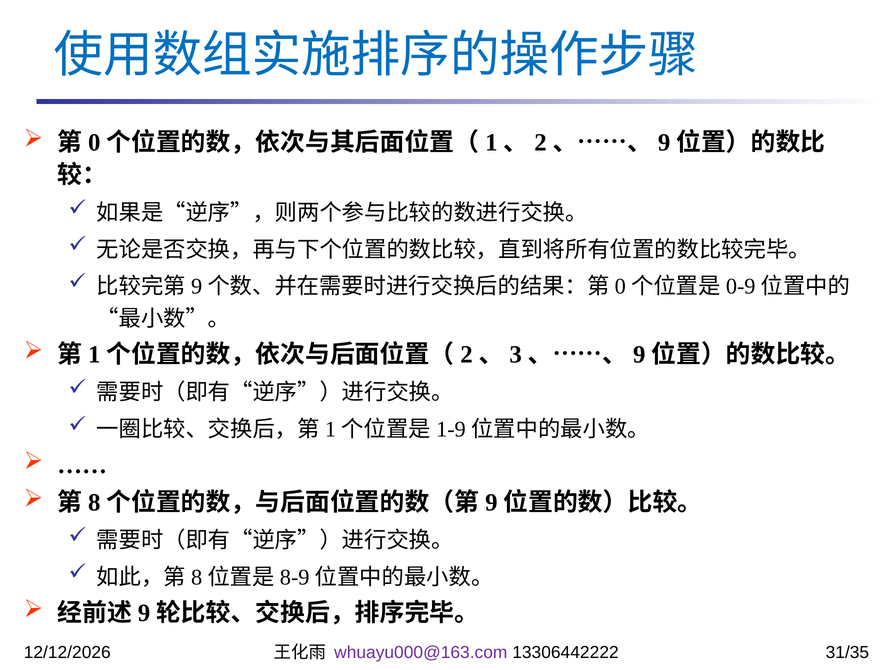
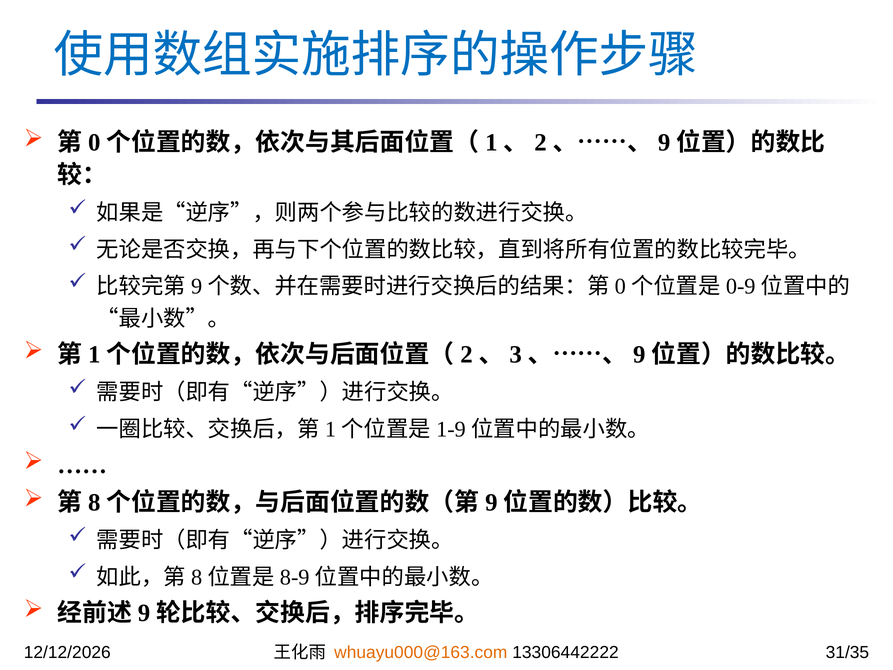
whuayu000@163.com colour: purple -> orange
